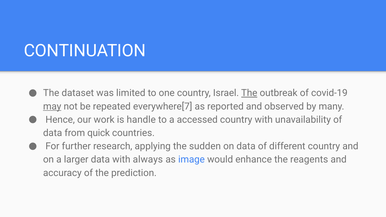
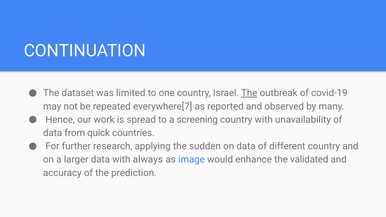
may underline: present -> none
handle: handle -> spread
accessed: accessed -> screening
reagents: reagents -> validated
